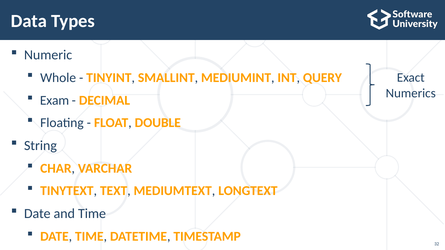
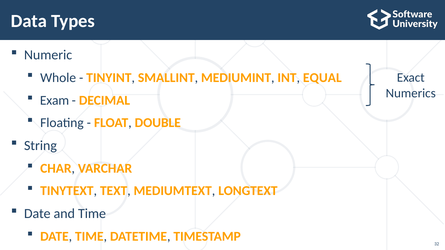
QUERY: QUERY -> EQUAL
